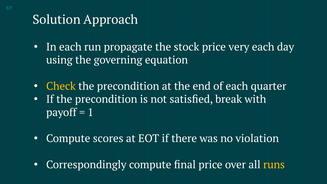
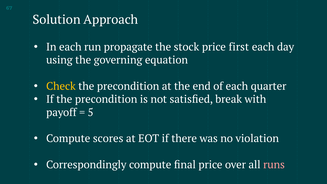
very: very -> first
1: 1 -> 5
runs colour: yellow -> pink
